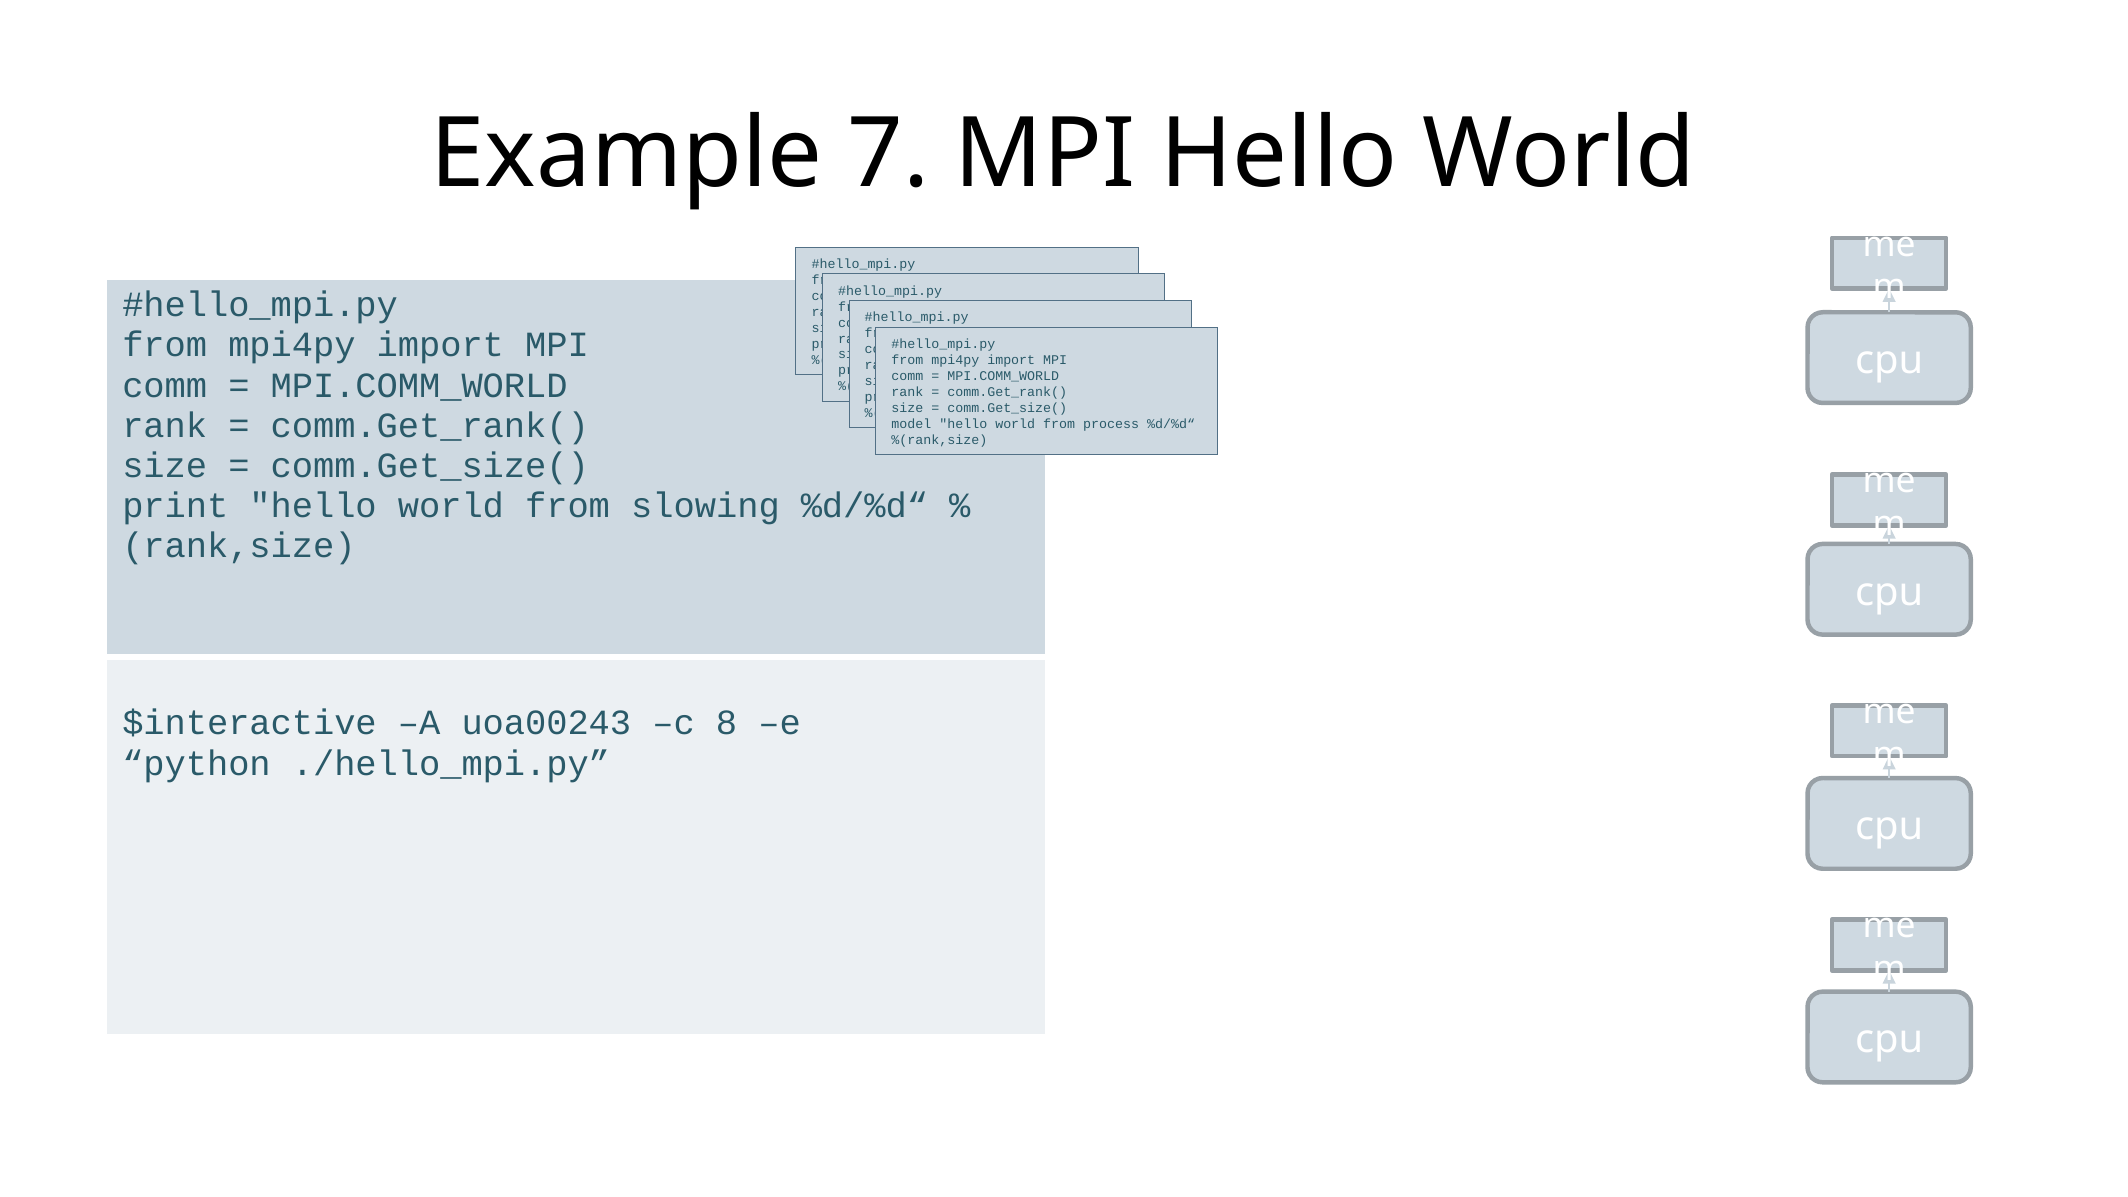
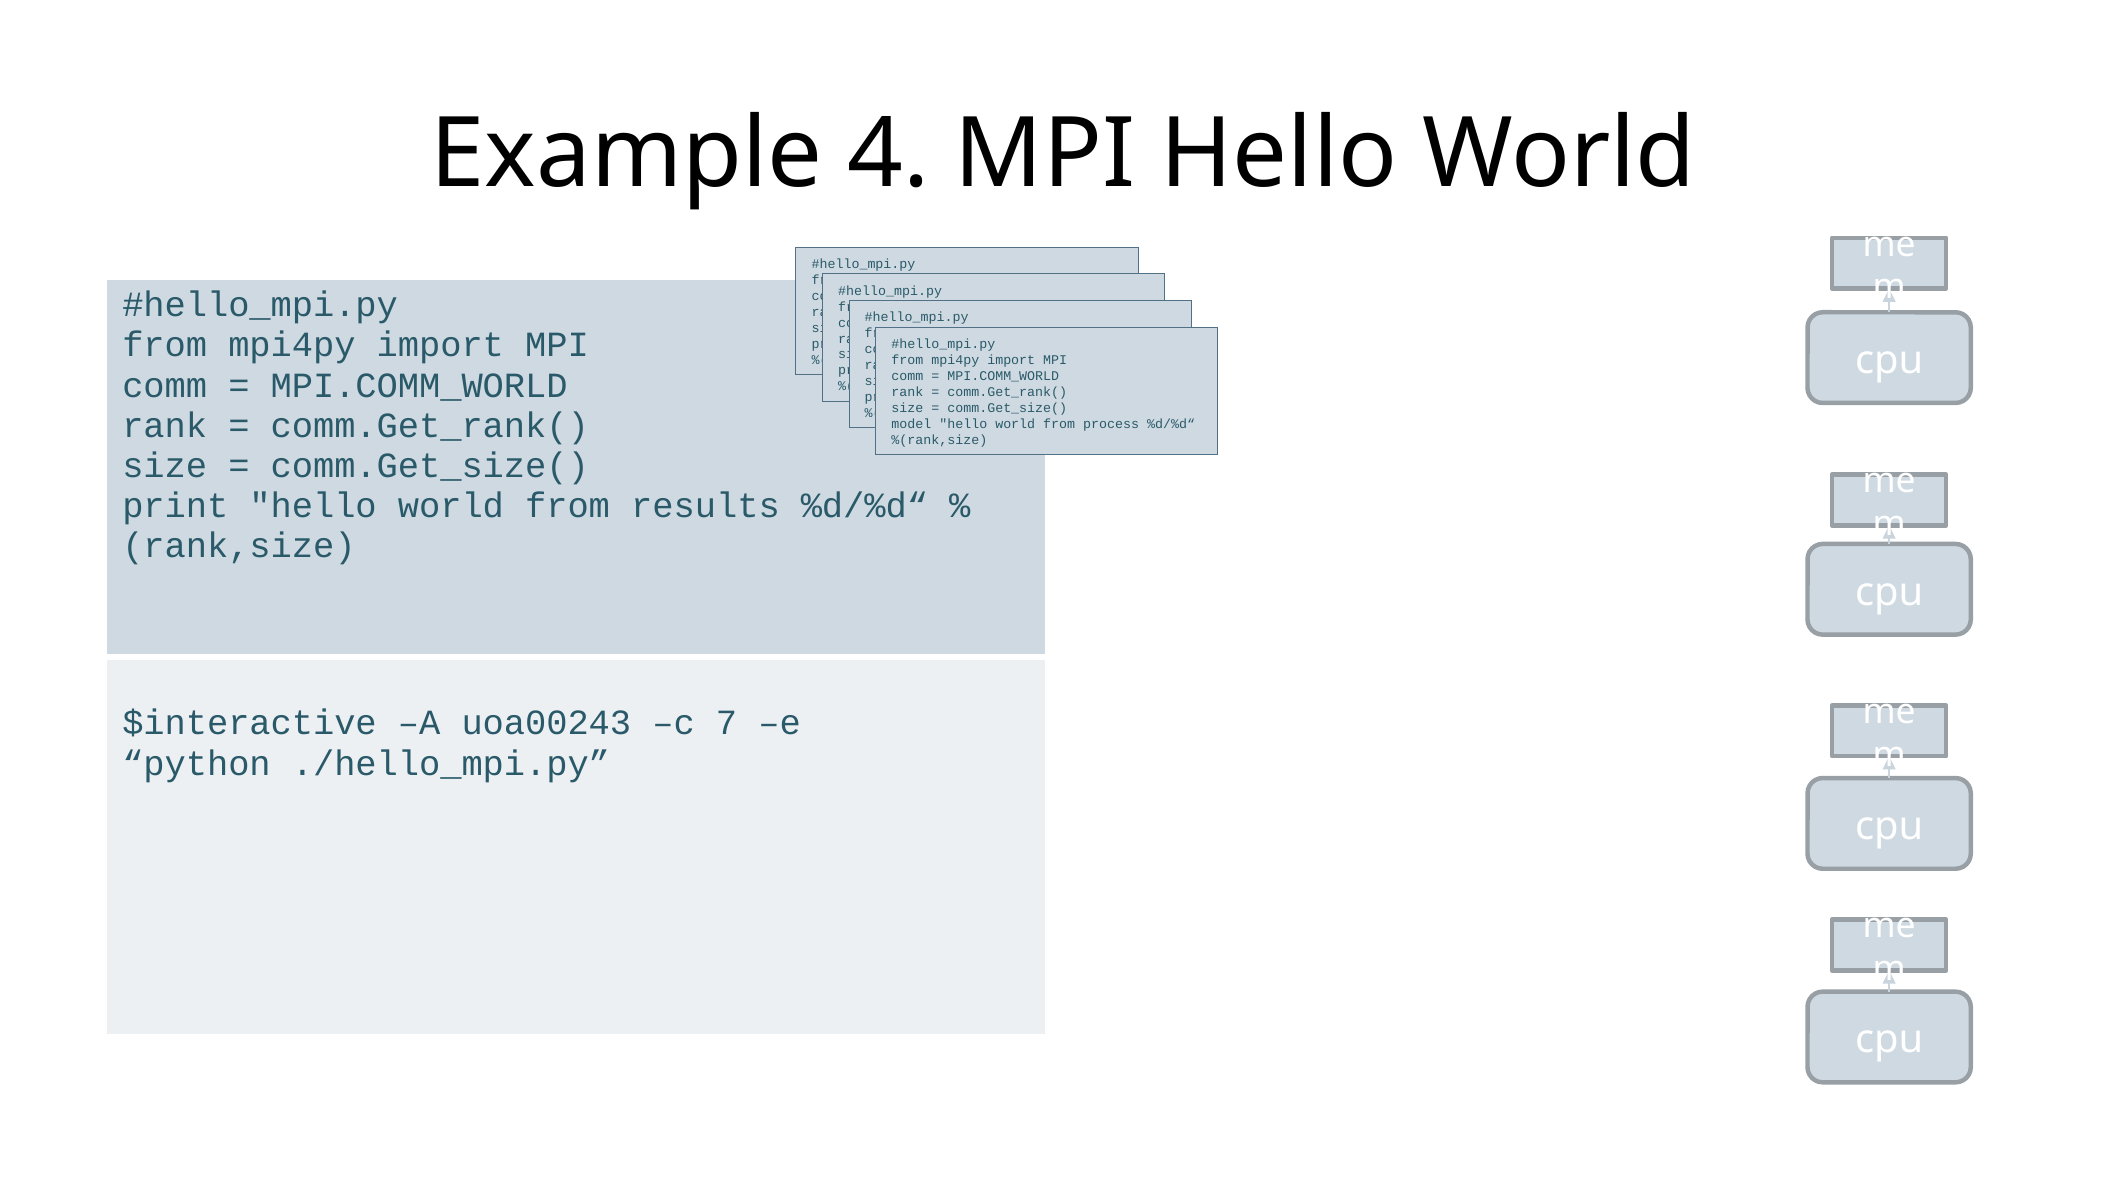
7: 7 -> 4
slowing: slowing -> results
8: 8 -> 7
